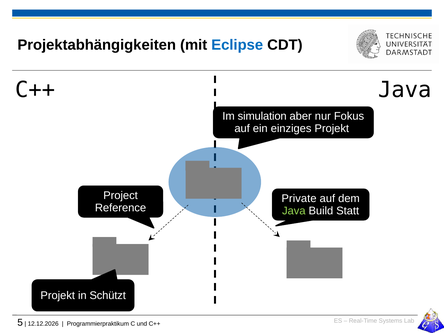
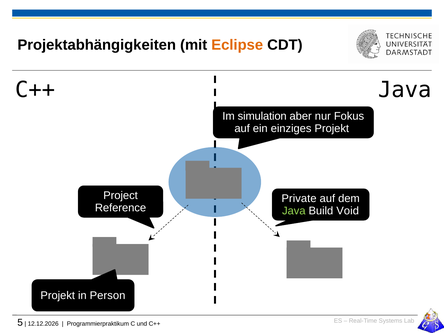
Eclipse colour: blue -> orange
Statt: Statt -> Void
Schützt: Schützt -> Person
